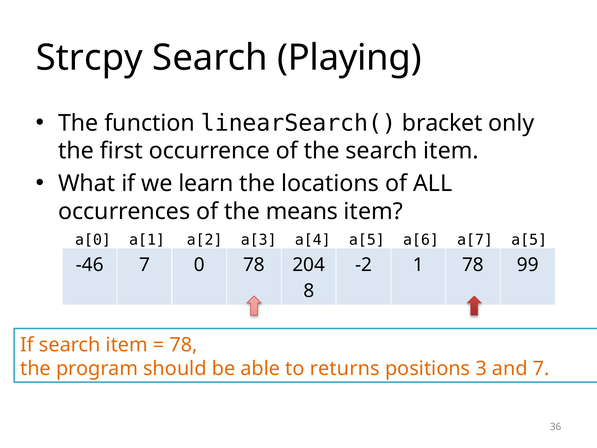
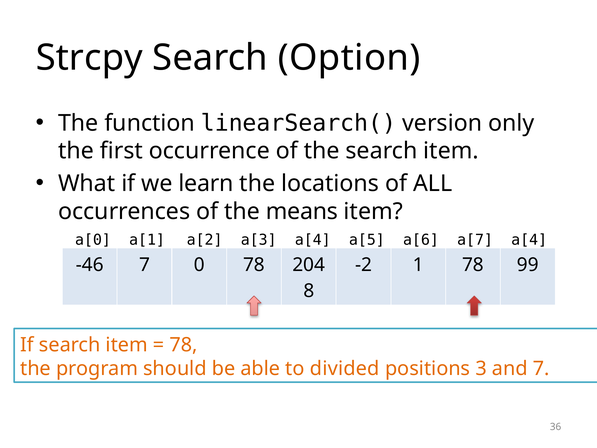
Playing: Playing -> Option
bracket: bracket -> version
a[7 a[5: a[5 -> a[4
returns: returns -> divided
